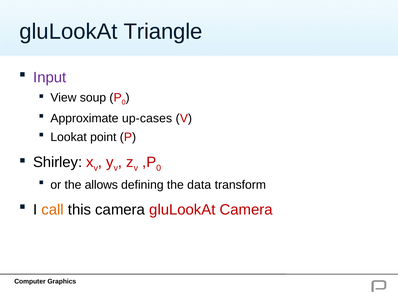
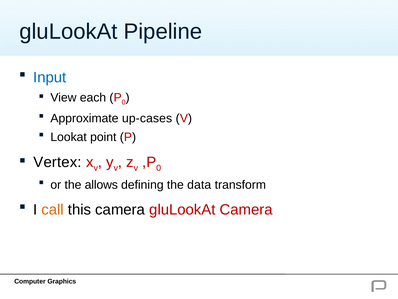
Triangle: Triangle -> Pipeline
Input colour: purple -> blue
soup: soup -> each
Shirley: Shirley -> Vertex
